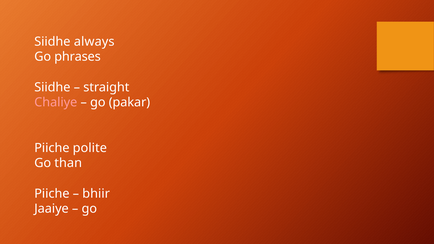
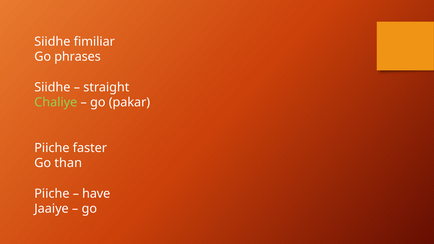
always: always -> fimiliar
Chaliye colour: pink -> light green
polite: polite -> faster
bhiir: bhiir -> have
